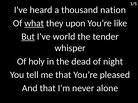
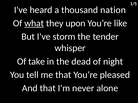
But underline: present -> none
world: world -> storm
holy: holy -> take
